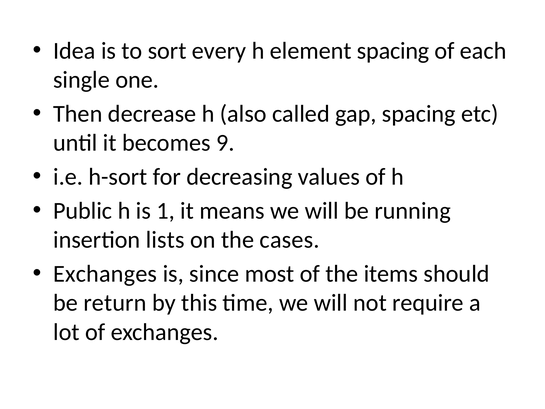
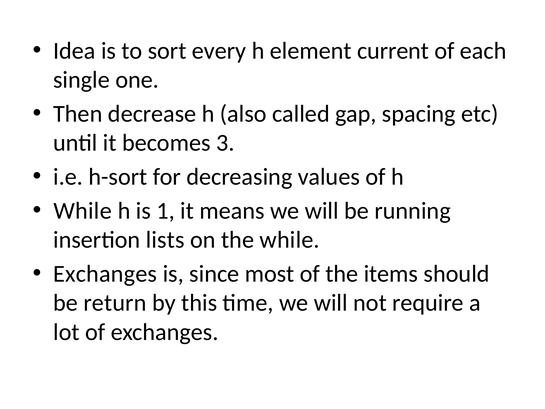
element spacing: spacing -> current
9: 9 -> 3
Public at (83, 211): Public -> While
the cases: cases -> while
